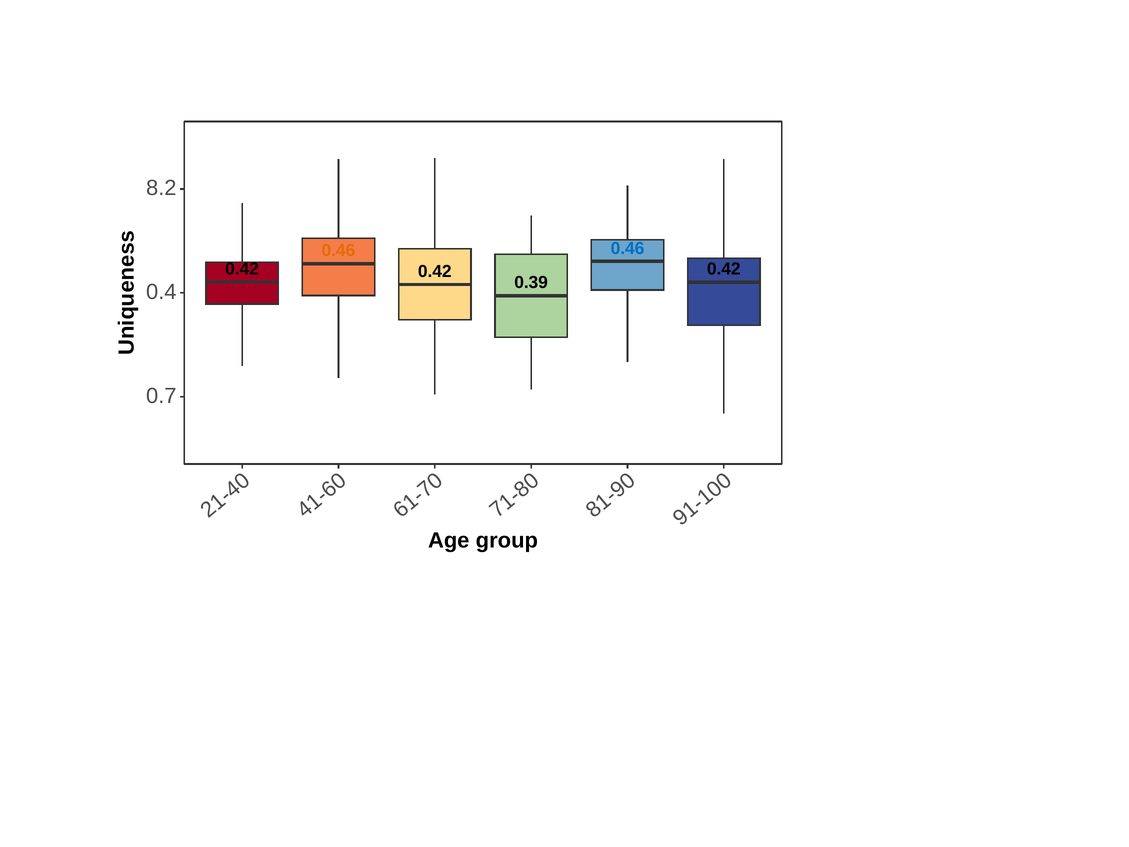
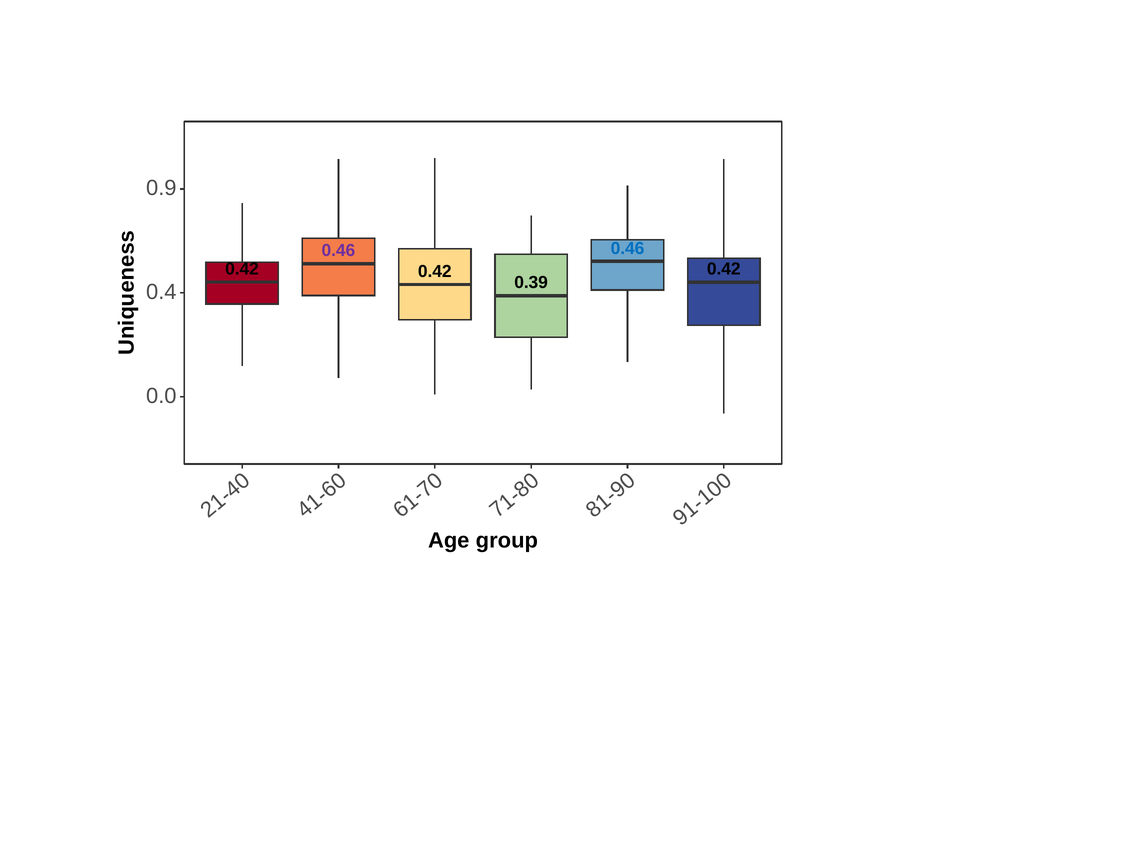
8.2: 8.2 -> 0.9
0.46 at (338, 251) colour: orange -> purple
0.7: 0.7 -> 0.0
